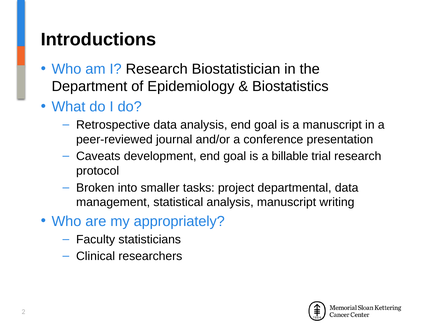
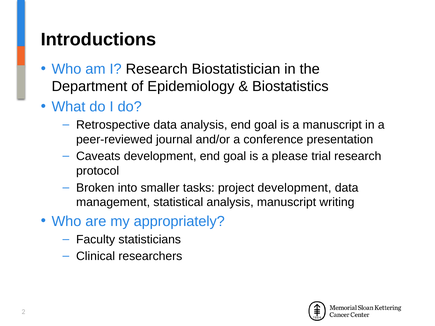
billable: billable -> please
project departmental: departmental -> development
